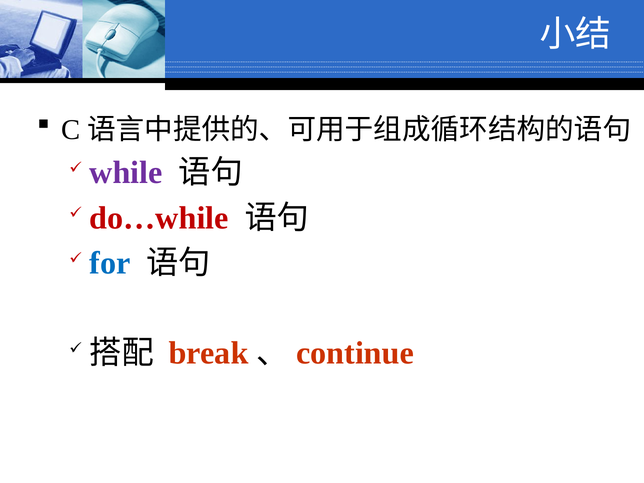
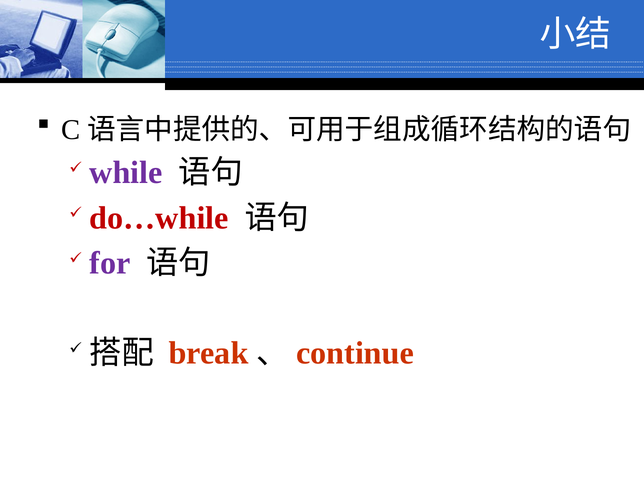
for colour: blue -> purple
